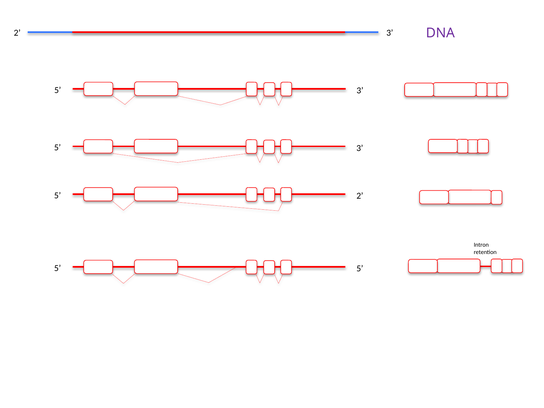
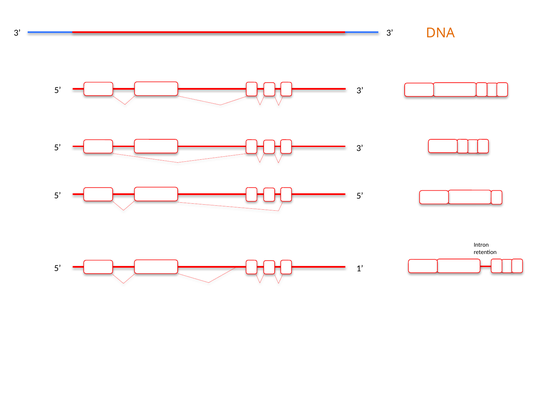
2 at (17, 33): 2 -> 3
DNA colour: purple -> orange
5 2: 2 -> 5
5 at (360, 269): 5 -> 1
